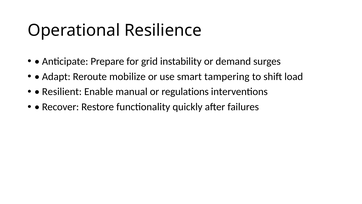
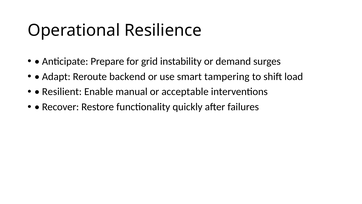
mobilize: mobilize -> backend
regulations: regulations -> acceptable
